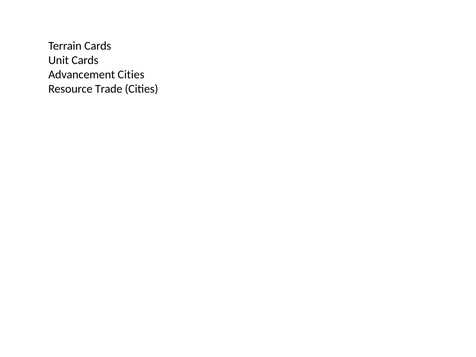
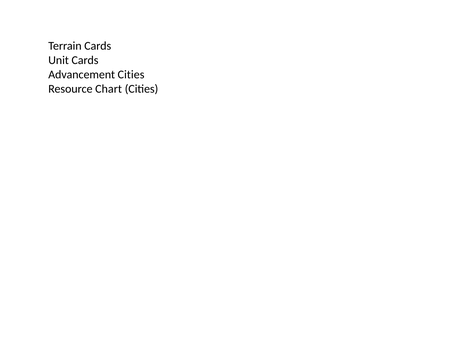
Trade: Trade -> Chart
